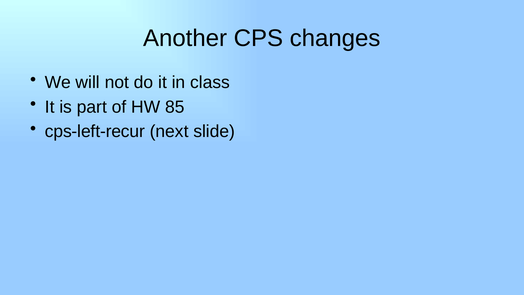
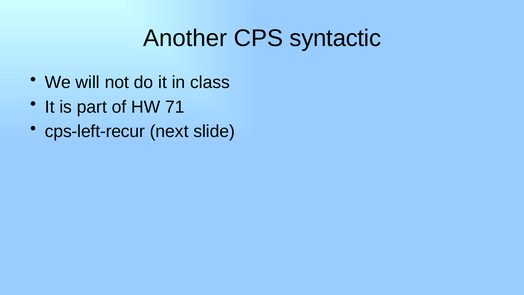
changes: changes -> syntactic
85: 85 -> 71
